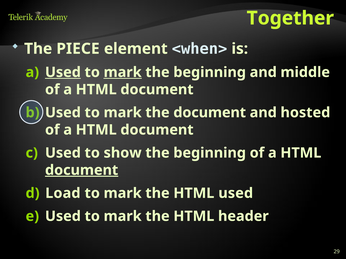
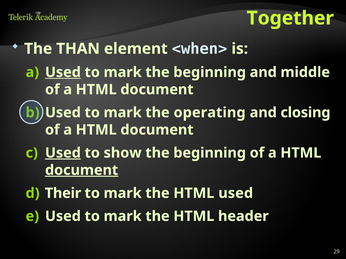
PIECE: PIECE -> THAN
mark at (123, 72) underline: present -> none
the document: document -> operating
hosted: hosted -> closing
Used at (63, 153) underline: none -> present
Load: Load -> Their
